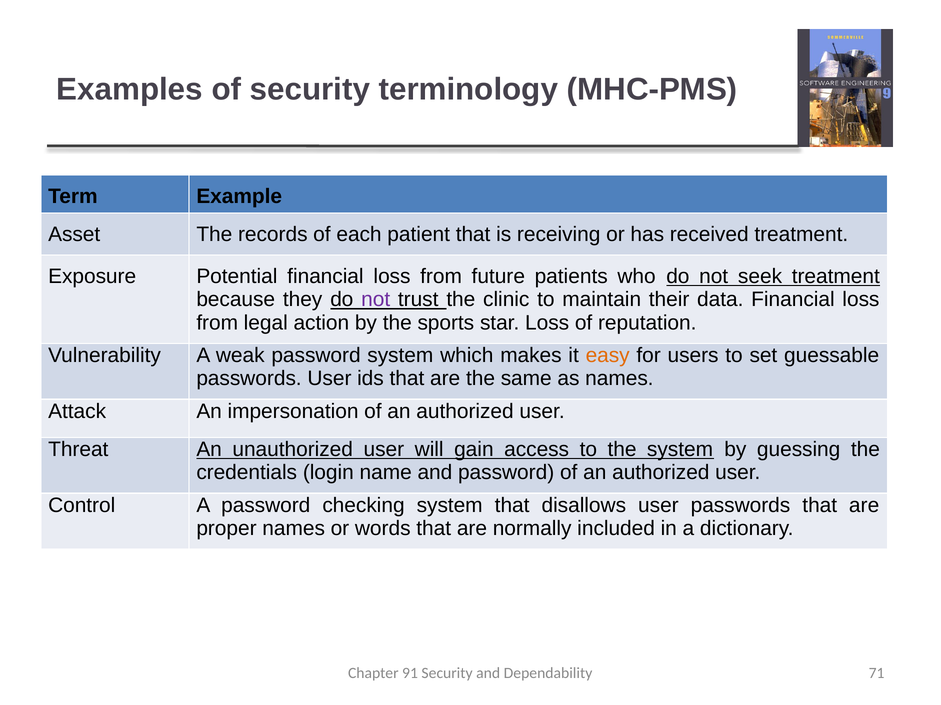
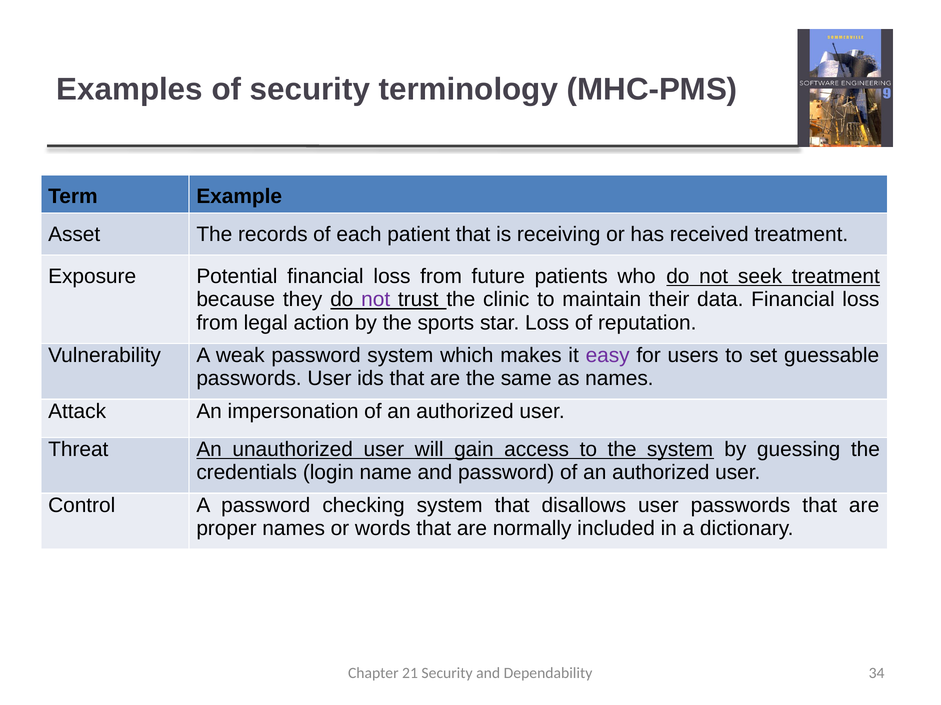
easy colour: orange -> purple
91: 91 -> 21
71: 71 -> 34
